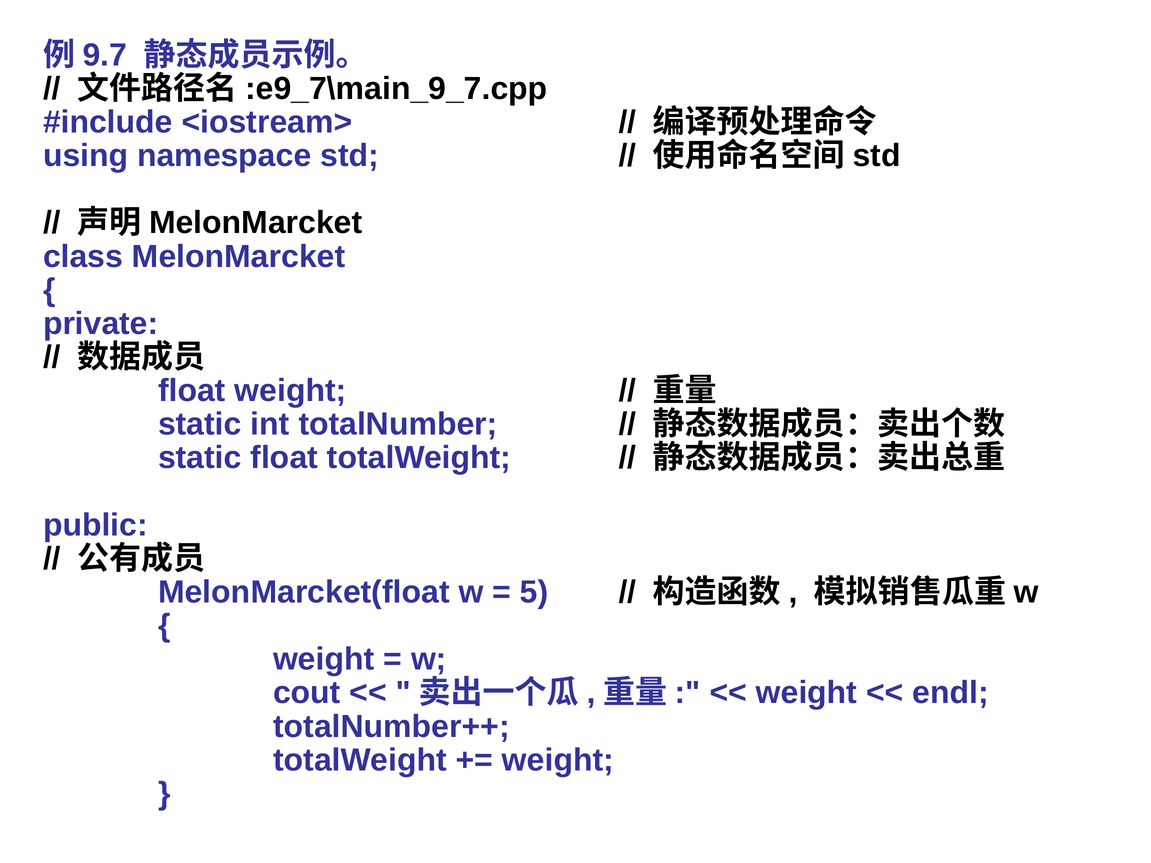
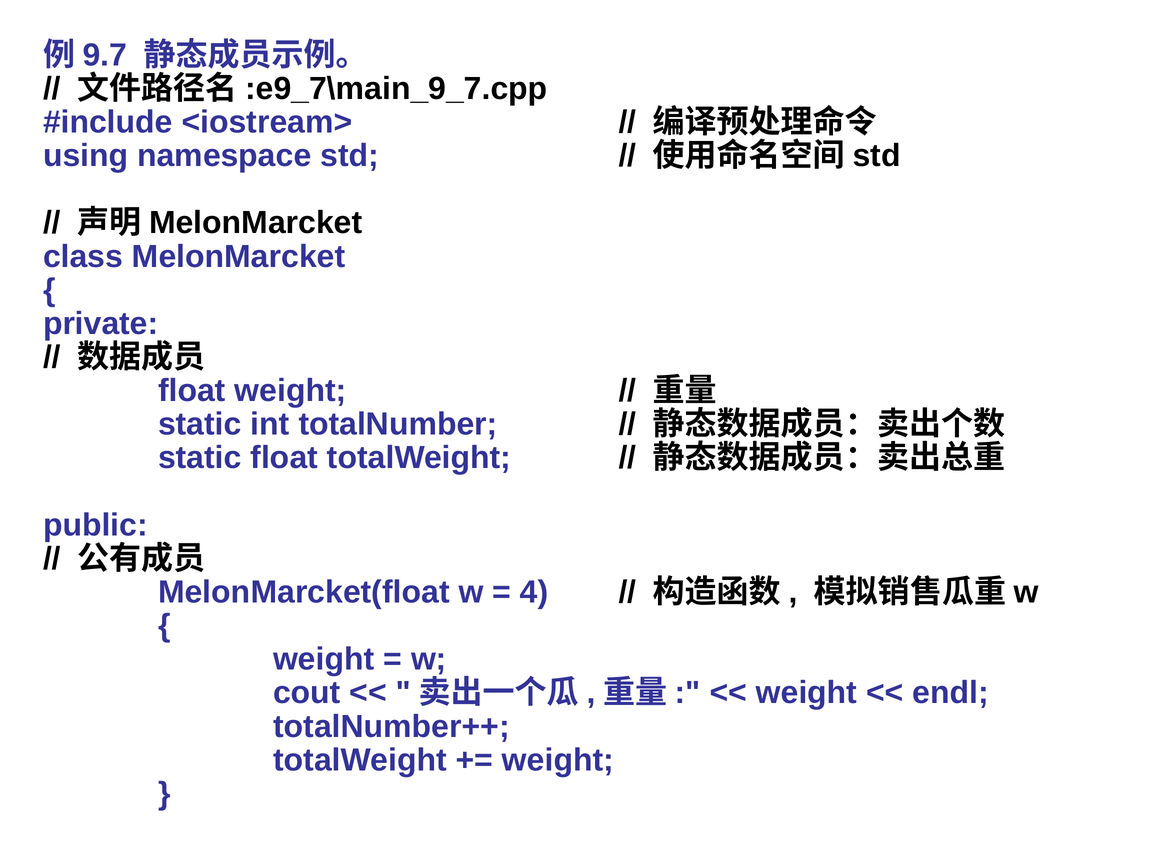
5: 5 -> 4
